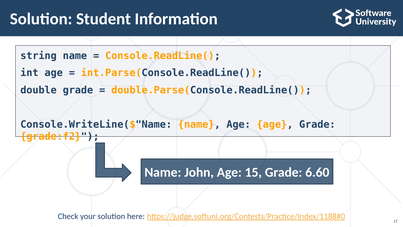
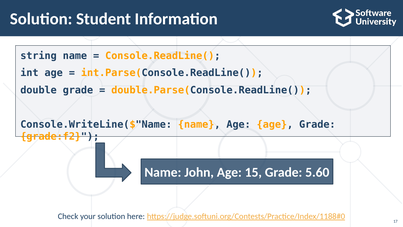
6.60: 6.60 -> 5.60
